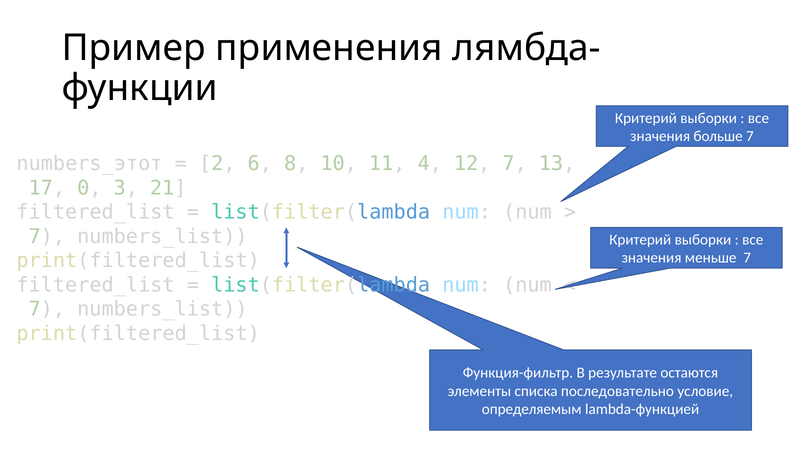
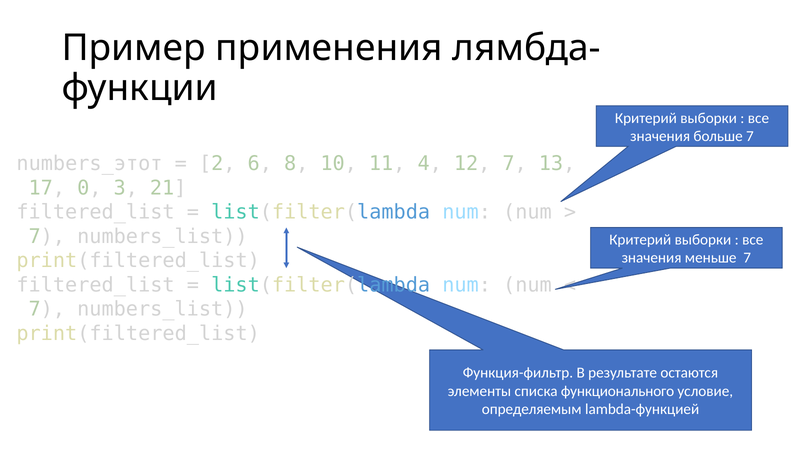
последовательно: последовательно -> функционального
